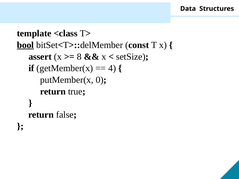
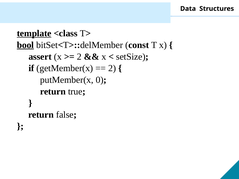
template underline: none -> present
8 at (79, 57): 8 -> 2
4 at (112, 68): 4 -> 2
